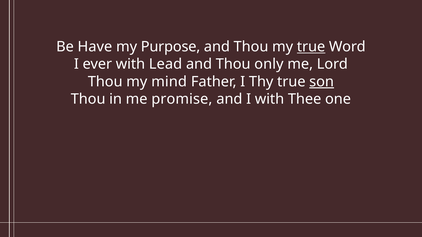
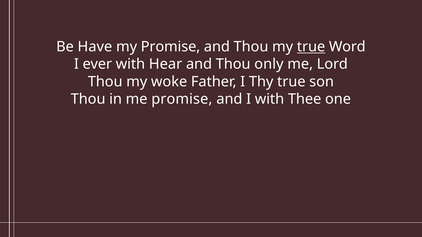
my Purpose: Purpose -> Promise
Lead: Lead -> Hear
mind: mind -> woke
son underline: present -> none
